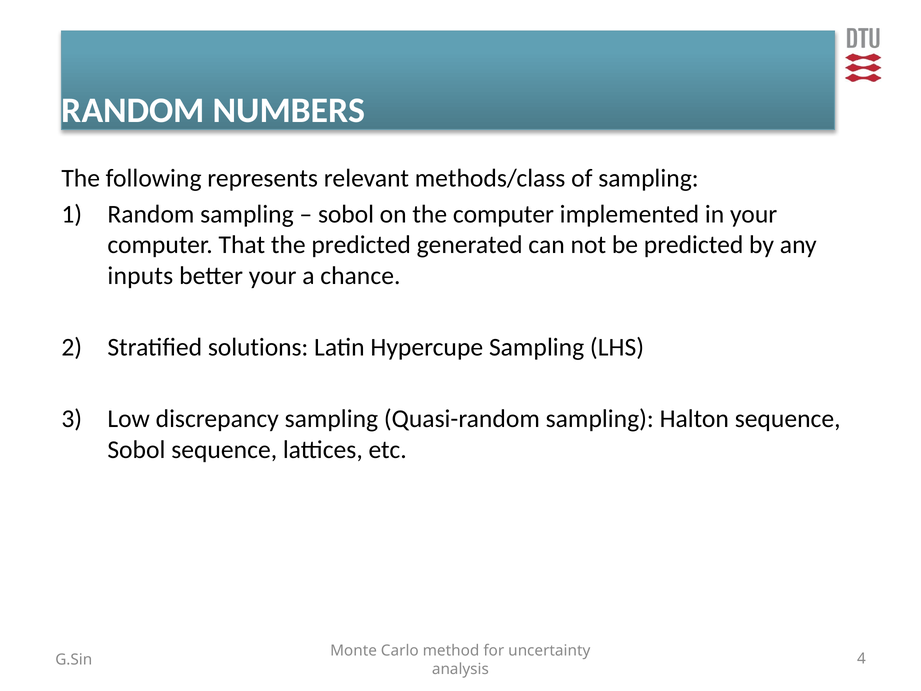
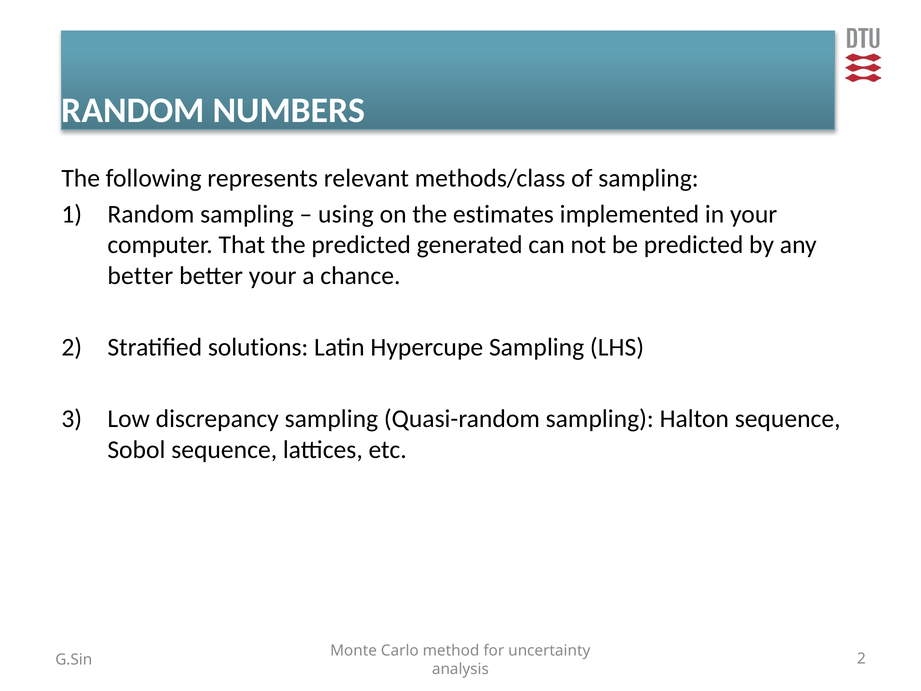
sobol at (346, 214): sobol -> using
the computer: computer -> estimates
inputs at (140, 276): inputs -> better
G.Sin 4: 4 -> 2
